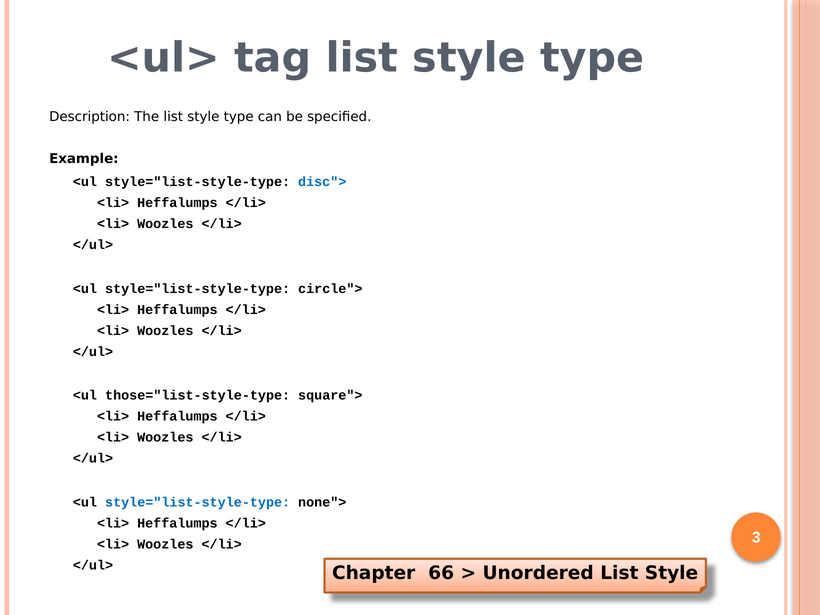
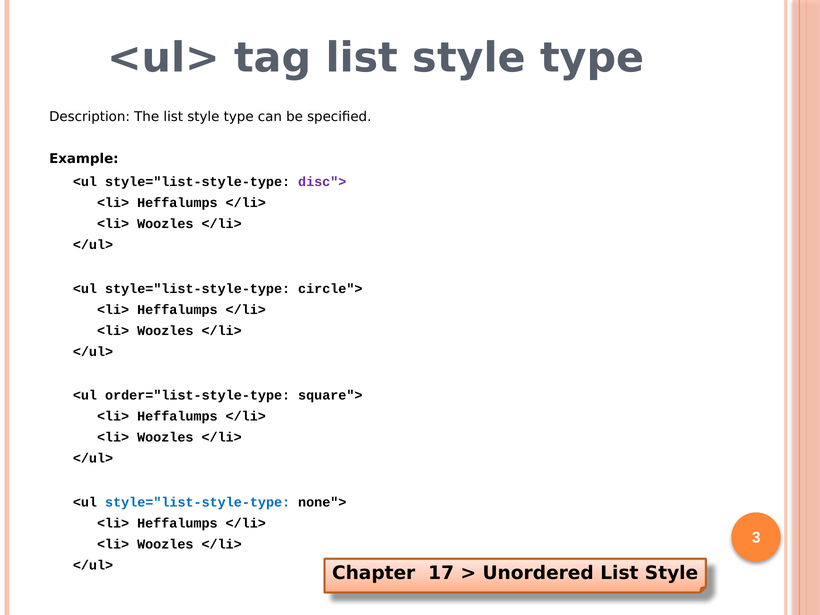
disc"> colour: blue -> purple
those="list-style-type: those="list-style-type -> order="list-style-type
66: 66 -> 17
